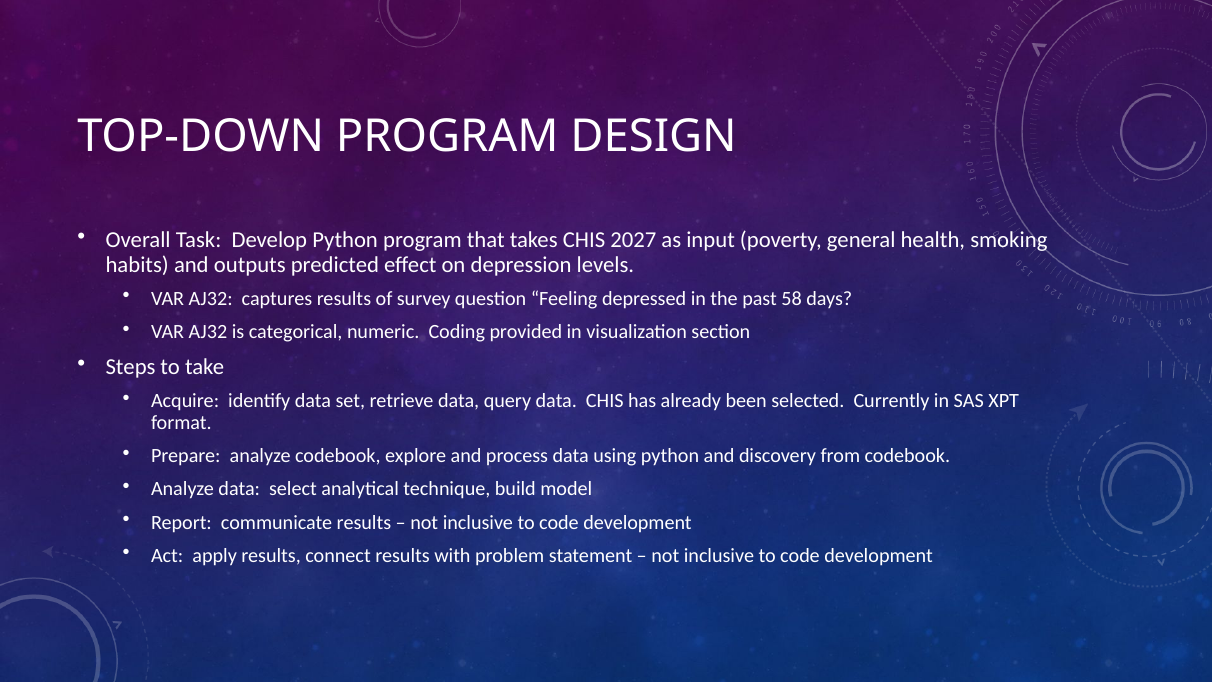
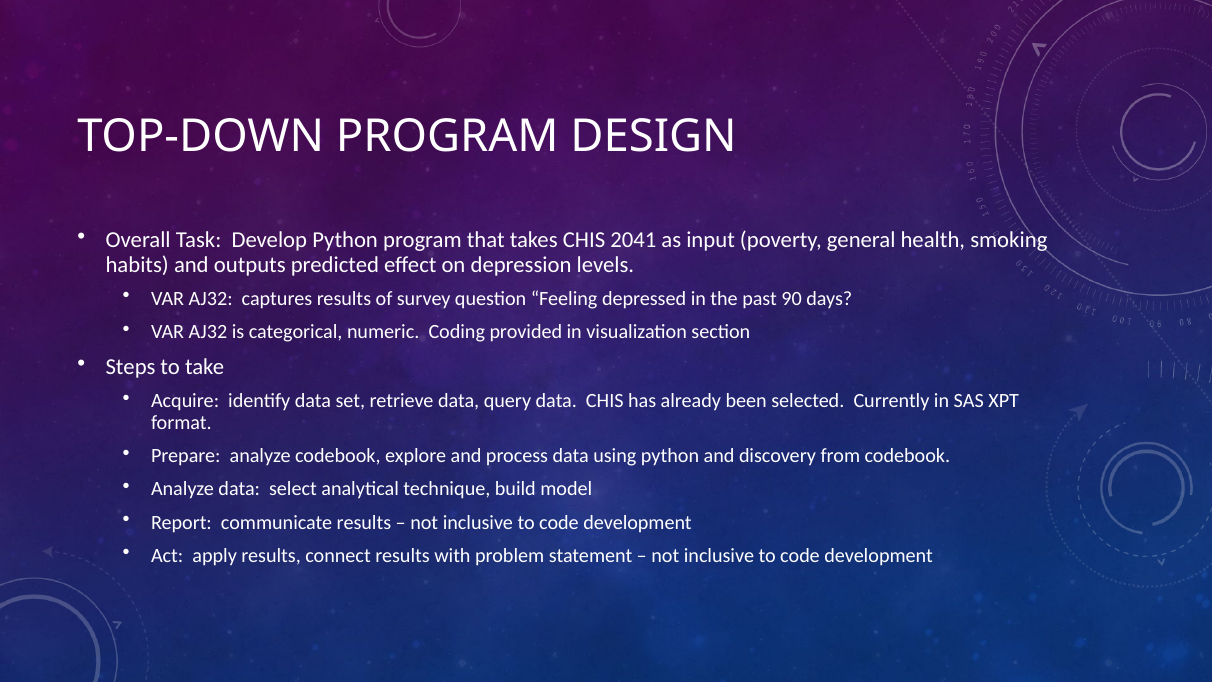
2027: 2027 -> 2041
58: 58 -> 90
